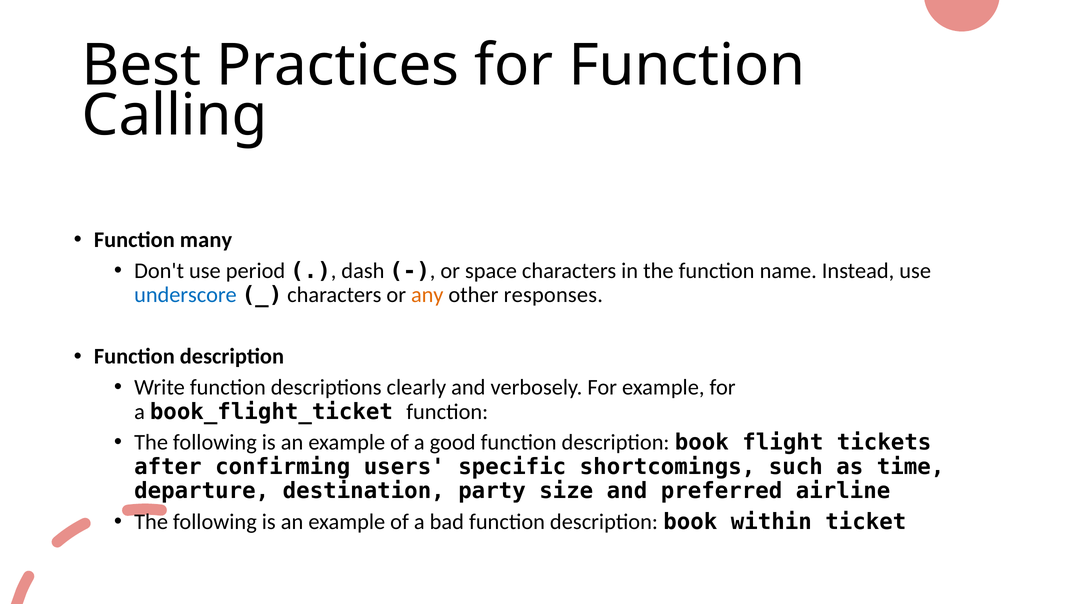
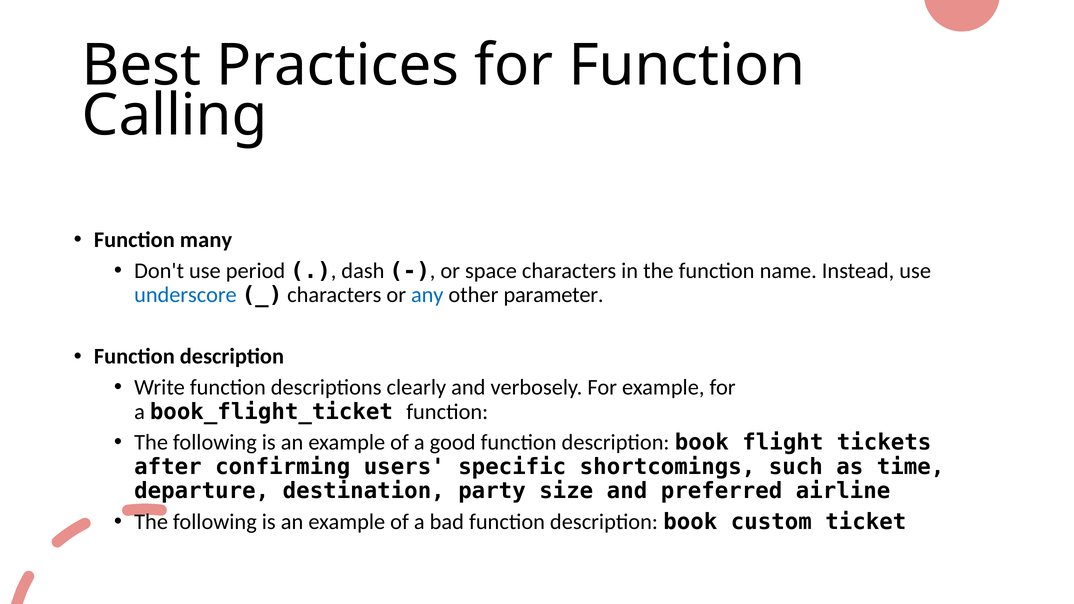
any colour: orange -> blue
responses: responses -> parameter
within: within -> custom
